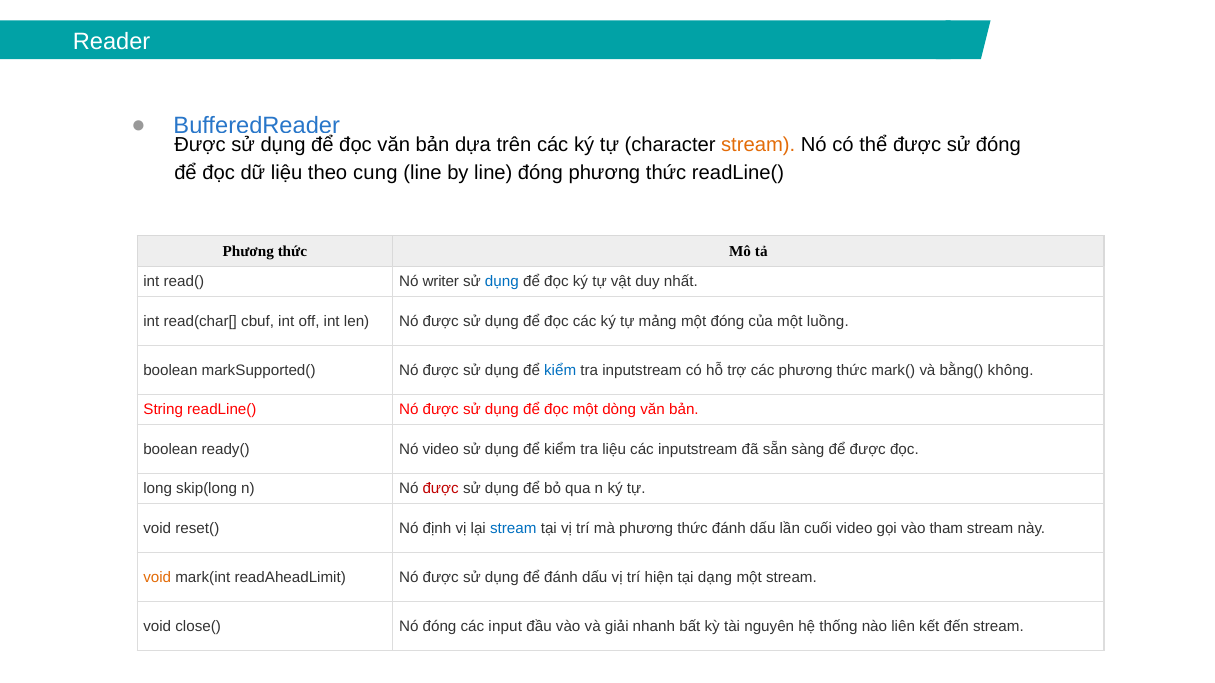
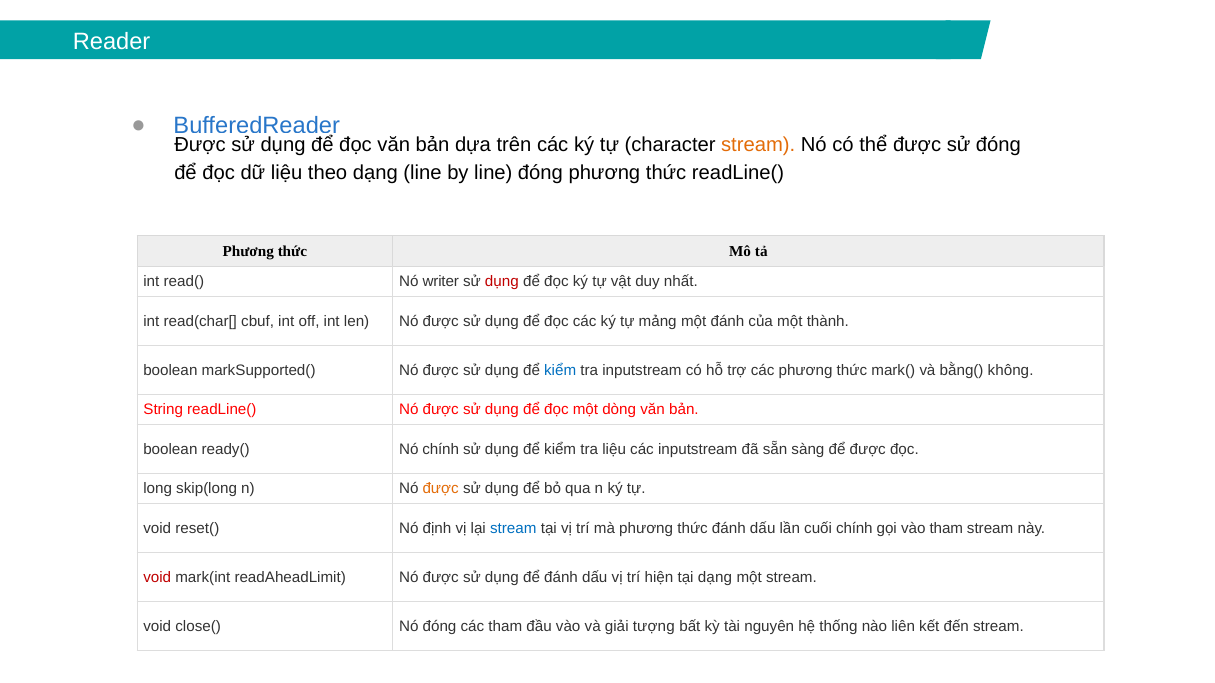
theo cung: cung -> dạng
dụng at (502, 282) colour: blue -> red
một đóng: đóng -> đánh
luồng: luồng -> thành
Nó video: video -> chính
được at (441, 489) colour: red -> orange
cuối video: video -> chính
void at (157, 578) colour: orange -> red
các input: input -> tham
nhanh: nhanh -> tượng
